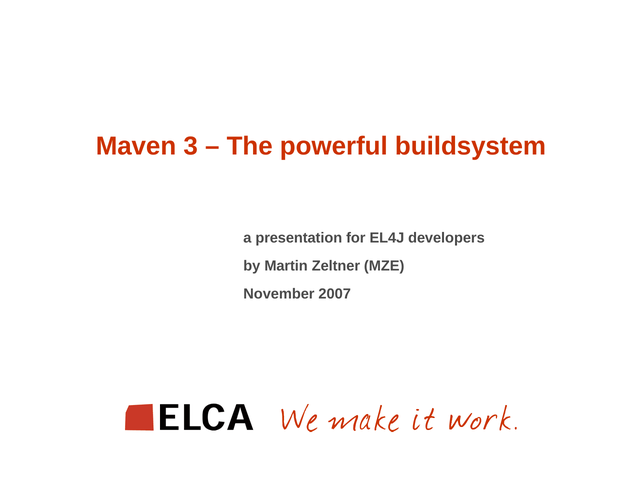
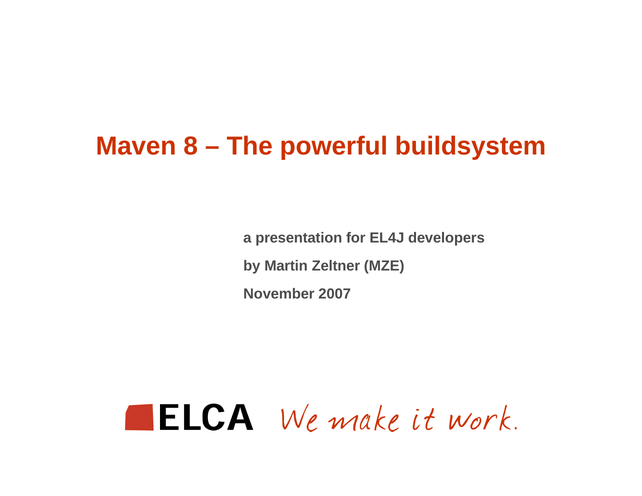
3: 3 -> 8
